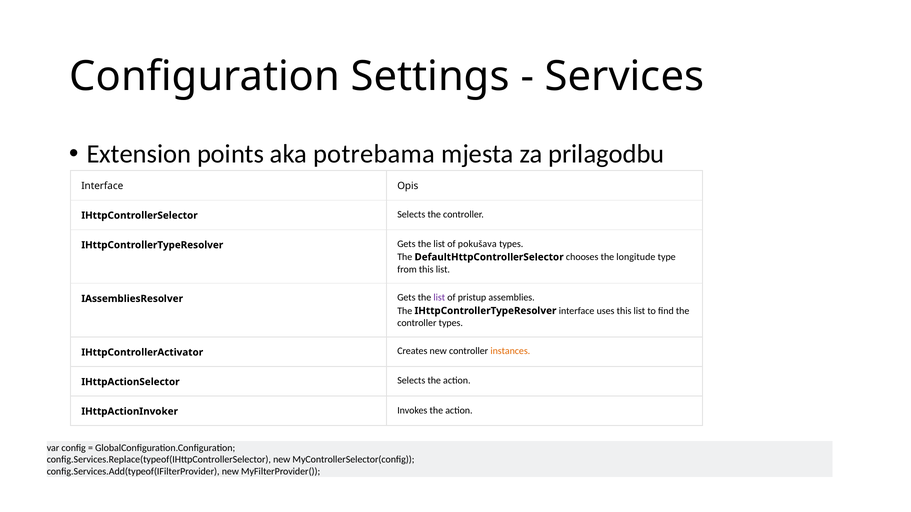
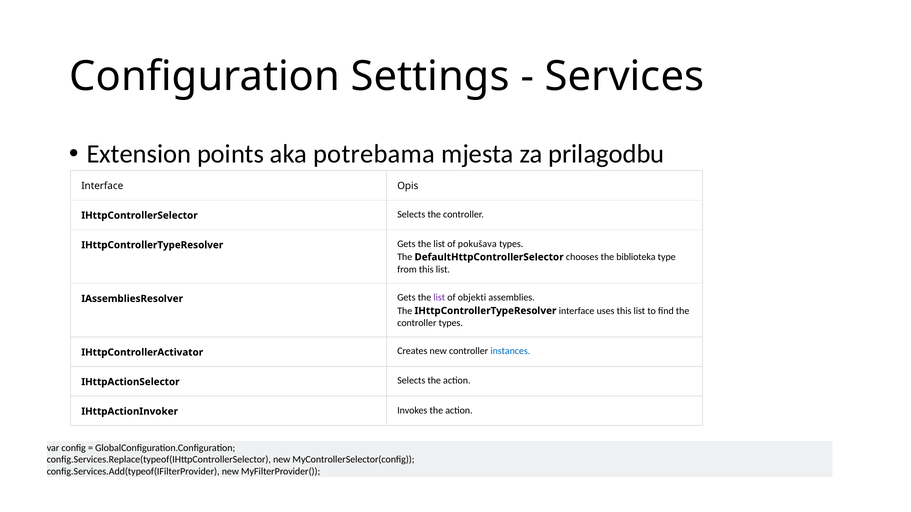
longitude: longitude -> biblioteka
pristup: pristup -> objekti
instances colour: orange -> blue
